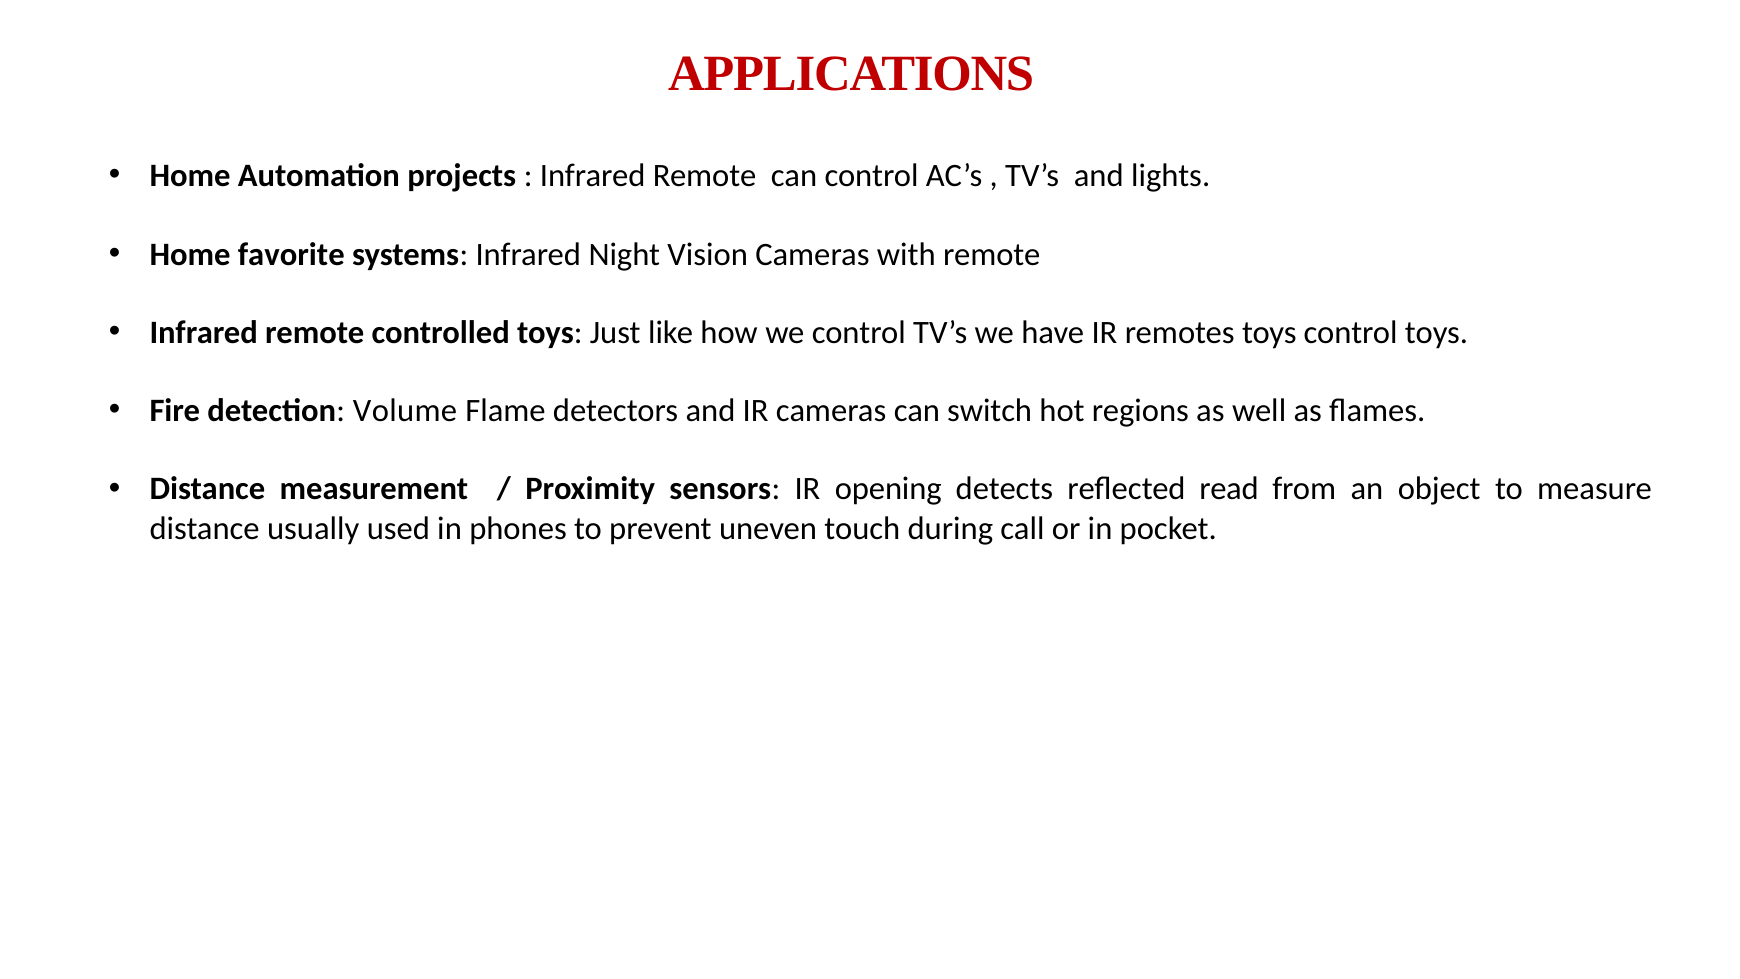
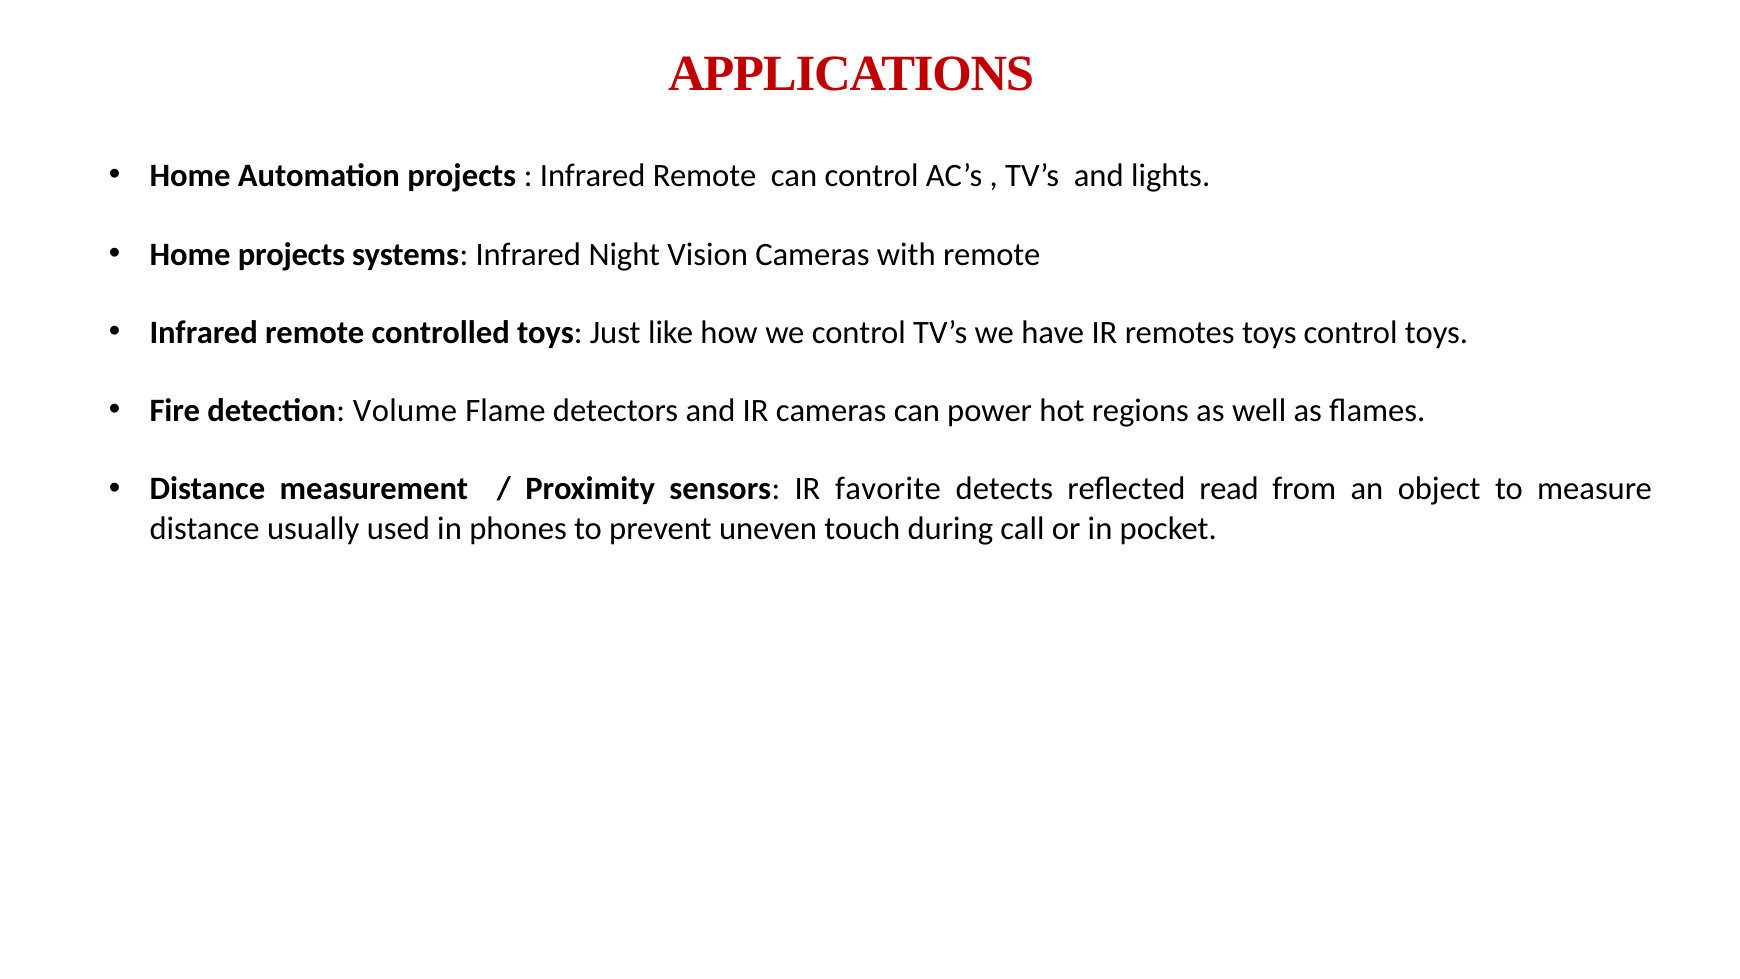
Home favorite: favorite -> projects
switch: switch -> power
opening: opening -> favorite
